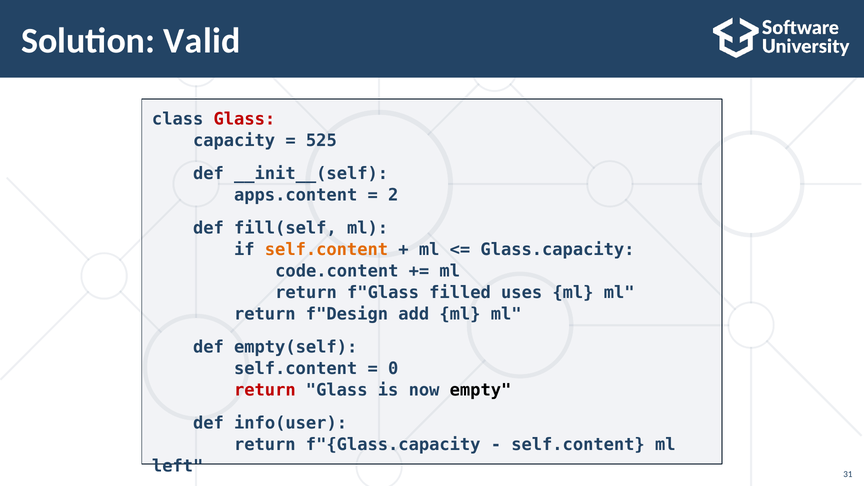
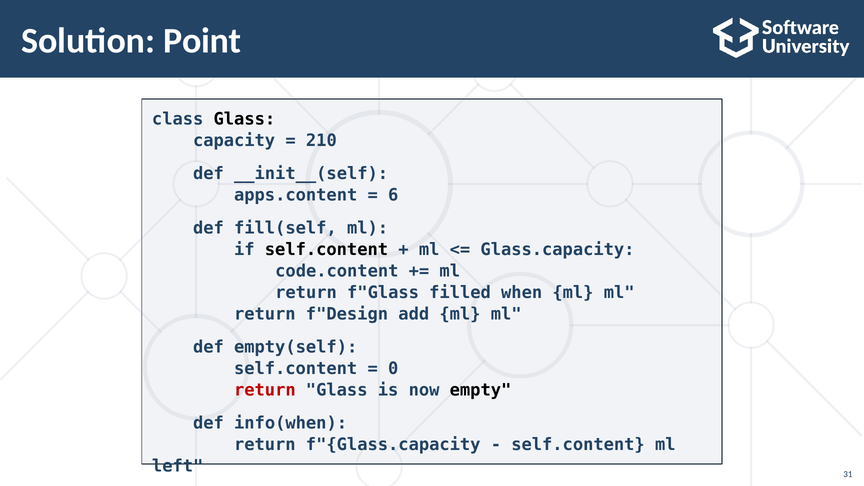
Valid: Valid -> Point
Glass at (244, 119) colour: red -> black
525: 525 -> 210
2: 2 -> 6
self.content at (326, 250) colour: orange -> black
uses: uses -> when
info(user: info(user -> info(when
